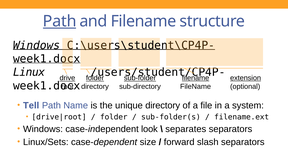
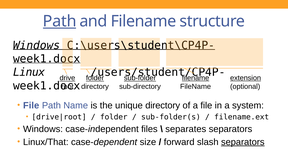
Tell at (31, 105): Tell -> File
look: look -> files
Linux/Sets: Linux/Sets -> Linux/That
separators at (243, 142) underline: none -> present
